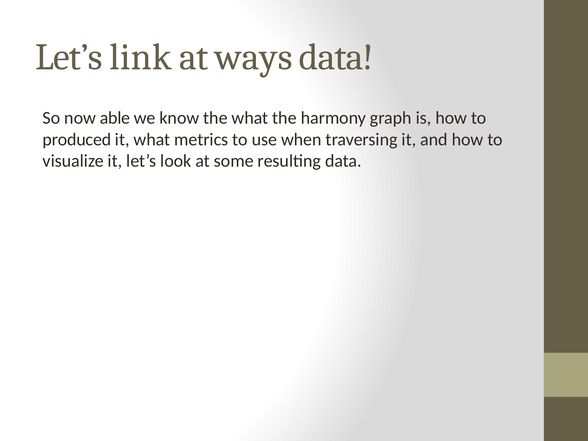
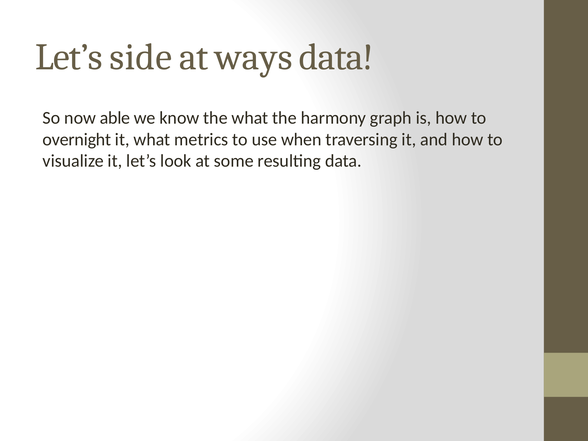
link: link -> side
produced: produced -> overnight
